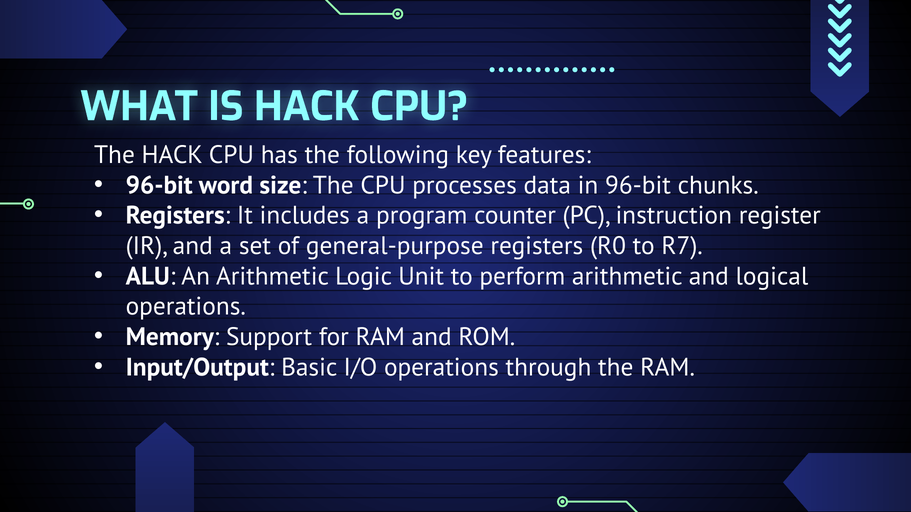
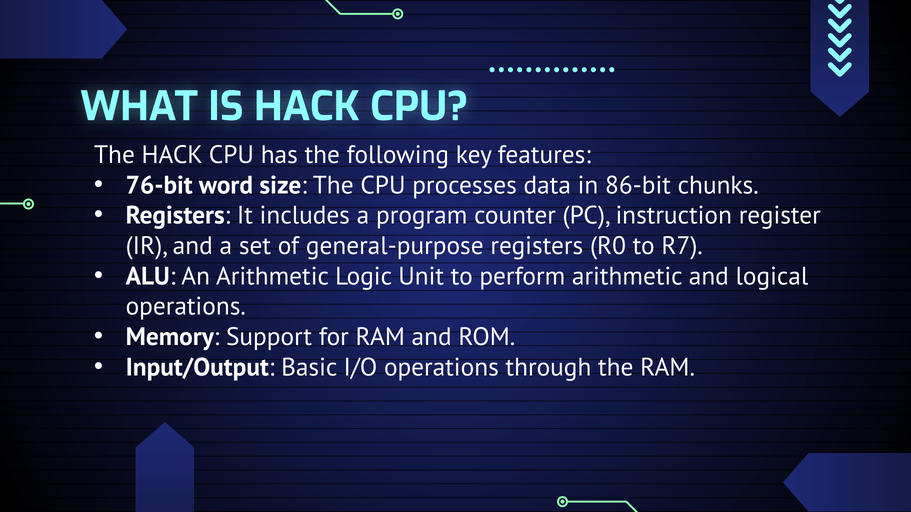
96-bit at (159, 185): 96-bit -> 76-bit
in 96-bit: 96-bit -> 86-bit
